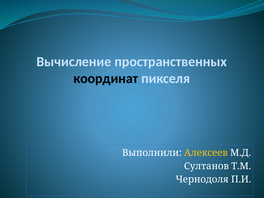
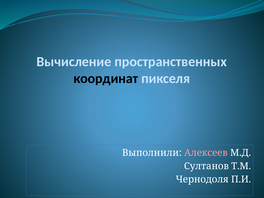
Алексеев colour: yellow -> pink
